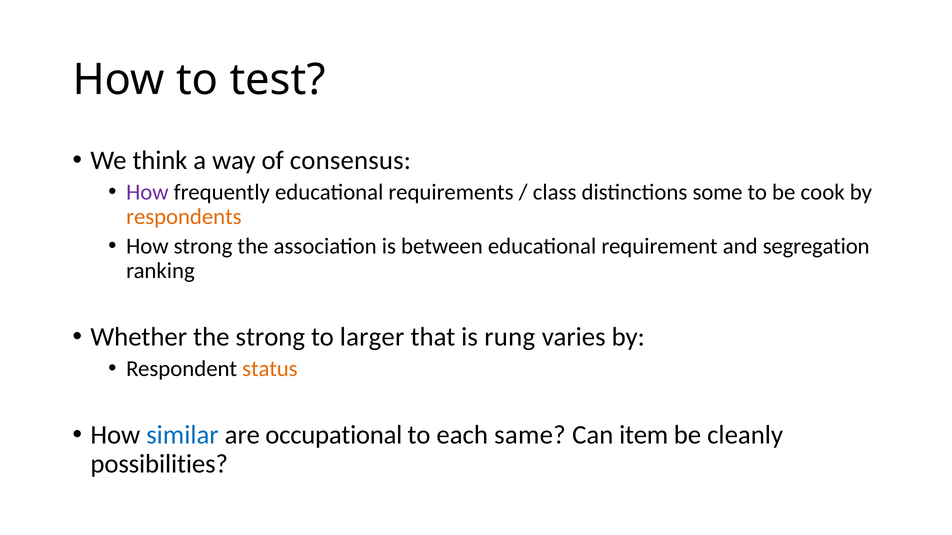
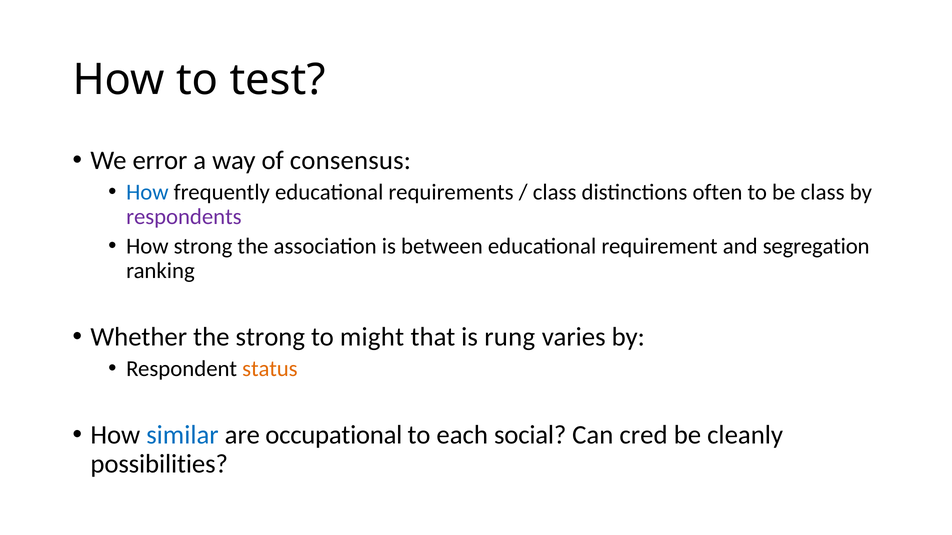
think: think -> error
How at (147, 192) colour: purple -> blue
some: some -> often
be cook: cook -> class
respondents colour: orange -> purple
larger: larger -> might
same: same -> social
item: item -> cred
